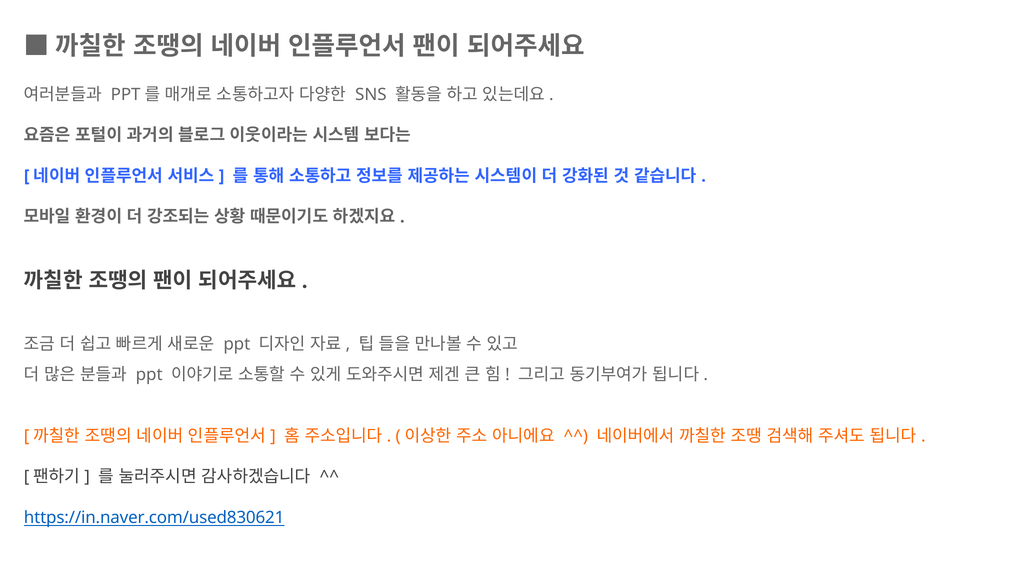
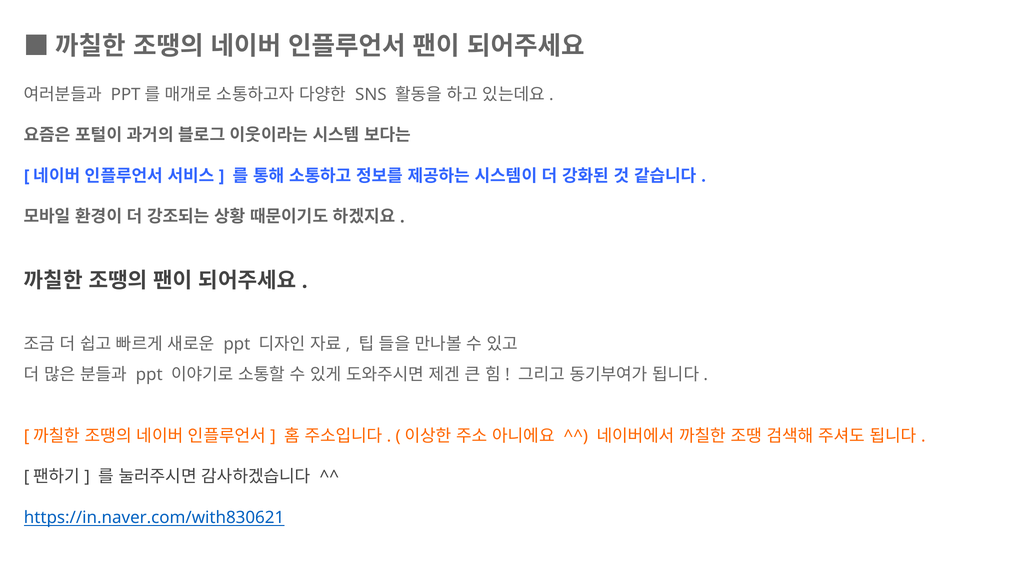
https://in.naver.com/used830621: https://in.naver.com/used830621 -> https://in.naver.com/with830621
